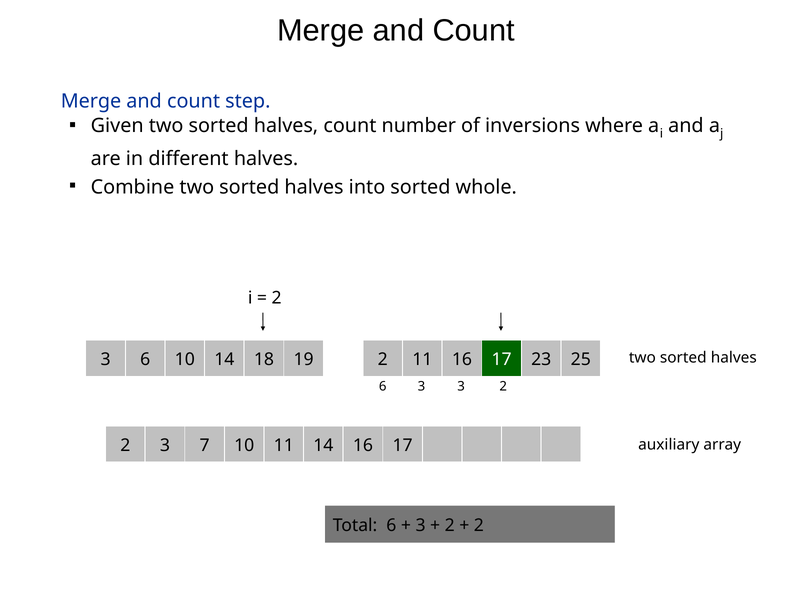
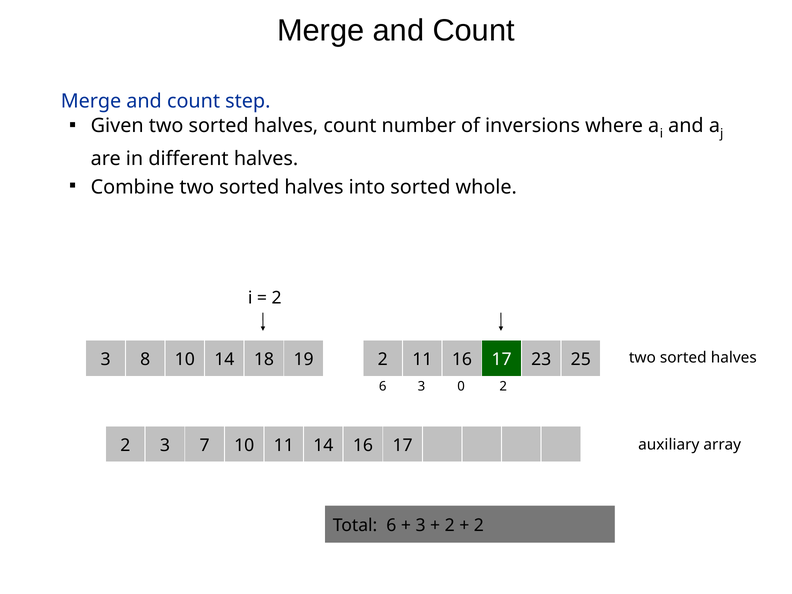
3 6: 6 -> 8
3 3: 3 -> 0
